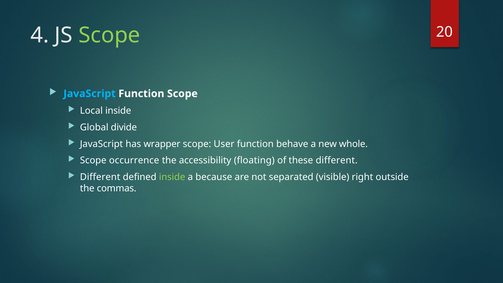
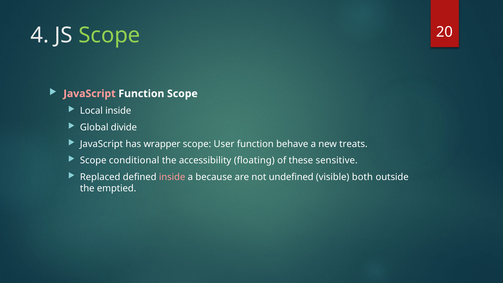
JavaScript at (90, 94) colour: light blue -> pink
whole: whole -> treats
occurrence: occurrence -> conditional
these different: different -> sensitive
Different at (100, 177): Different -> Replaced
inside at (172, 177) colour: light green -> pink
separated: separated -> undefined
right: right -> both
commas: commas -> emptied
